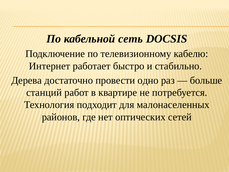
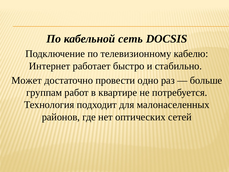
Дерева: Дерева -> Может
станций: станций -> группам
